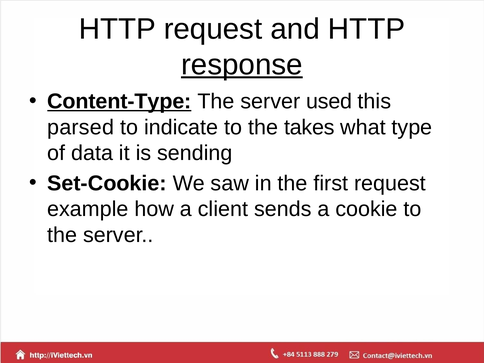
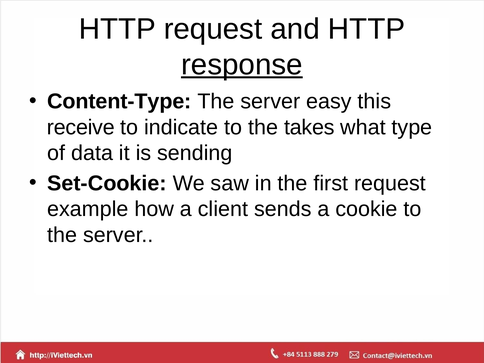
Content-Type underline: present -> none
used: used -> easy
parsed: parsed -> receive
